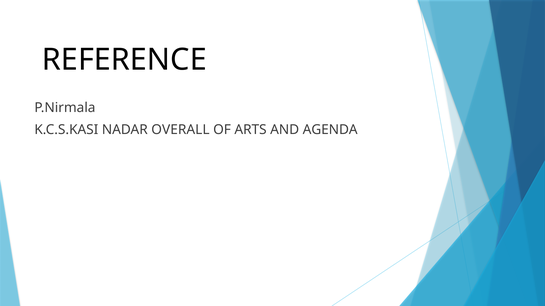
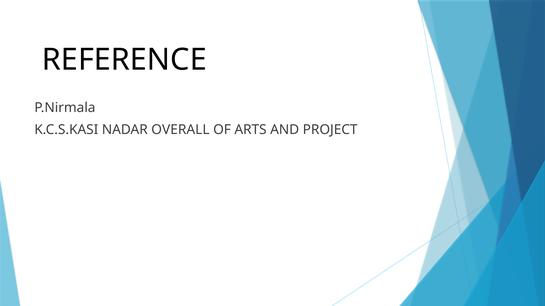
AGENDA: AGENDA -> PROJECT
